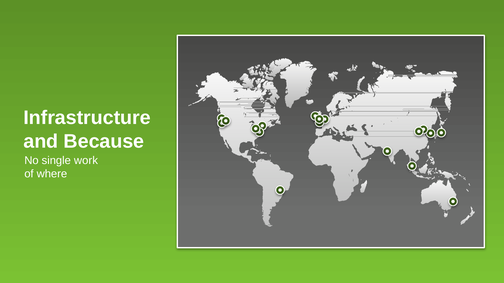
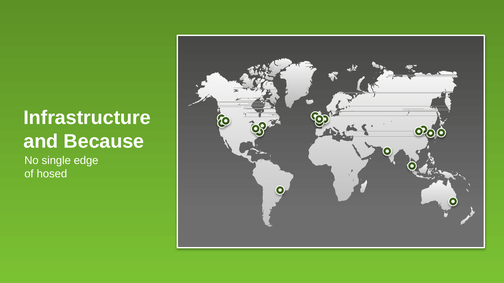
work: work -> edge
where: where -> hosed
